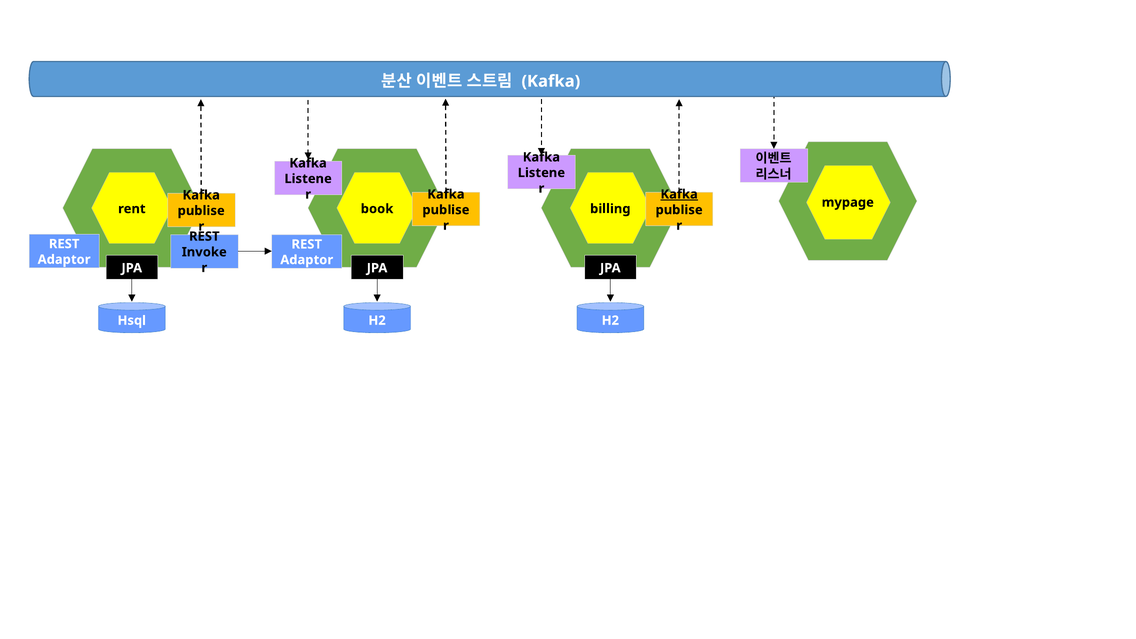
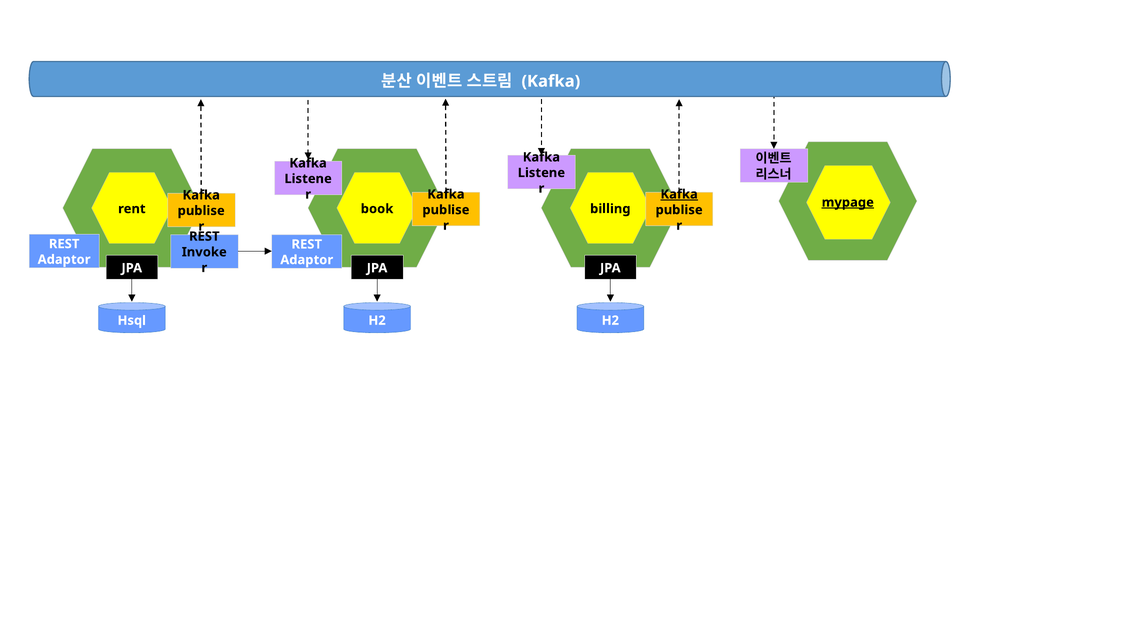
mypage underline: none -> present
